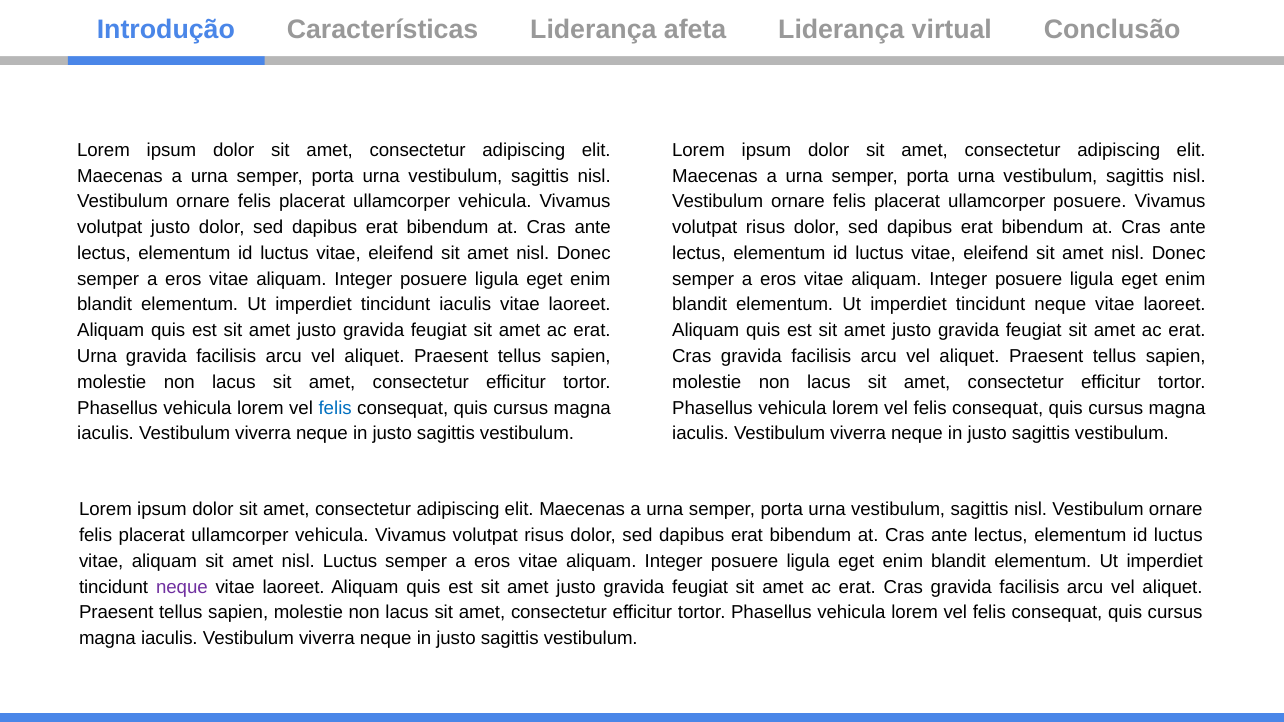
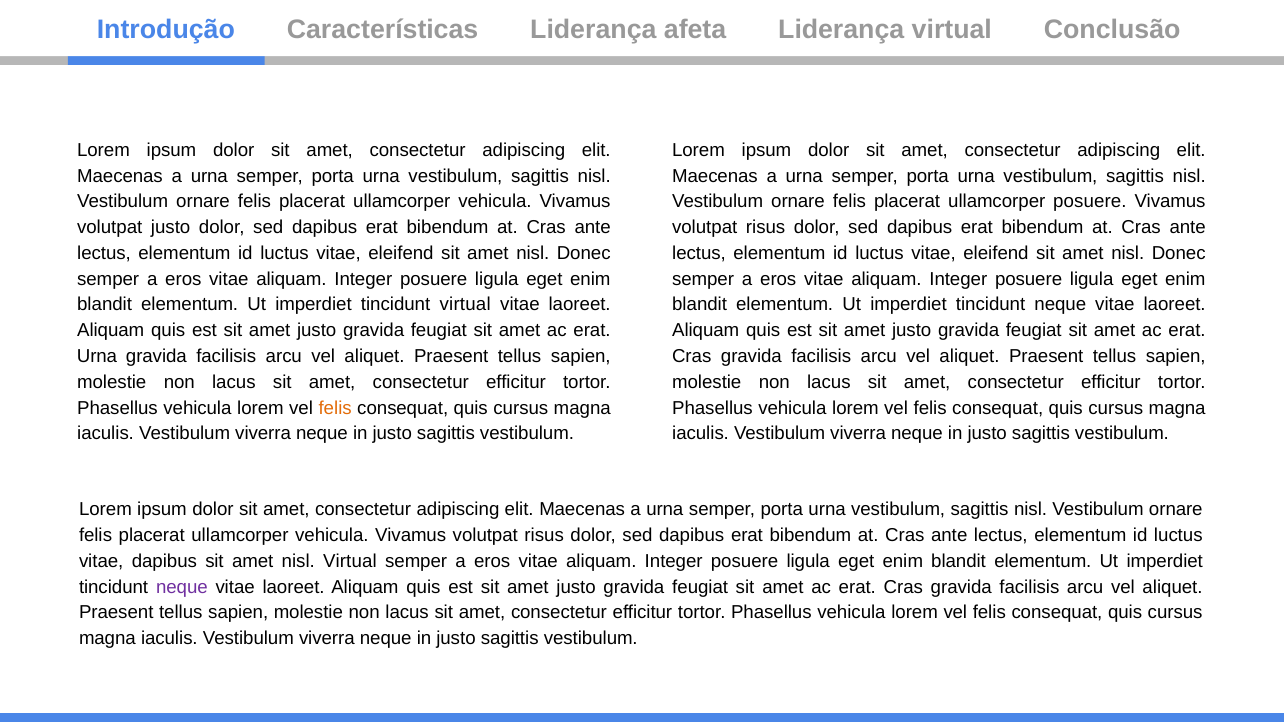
tincidunt iaculis: iaculis -> virtual
felis at (335, 408) colour: blue -> orange
aliquam at (164, 561): aliquam -> dapibus
nisl Luctus: Luctus -> Virtual
